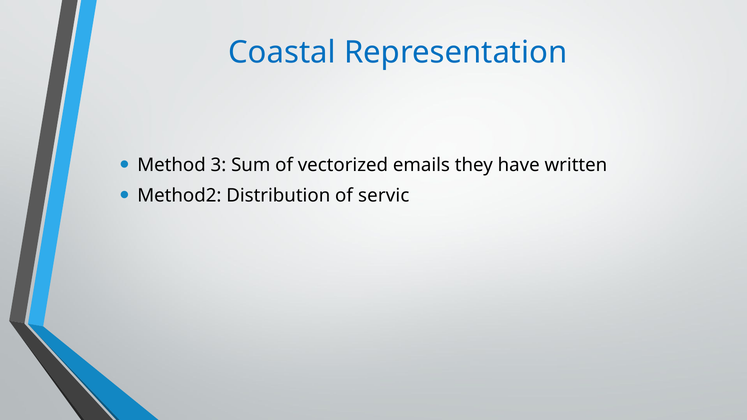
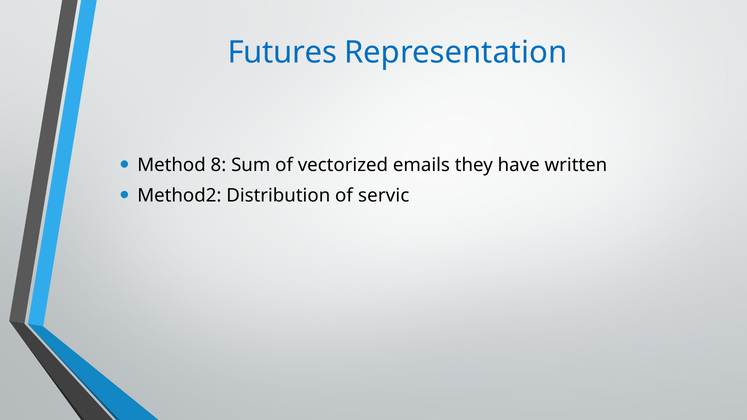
Coastal: Coastal -> Futures
3: 3 -> 8
